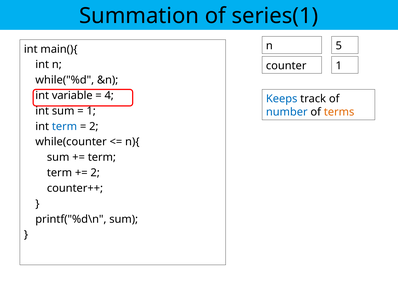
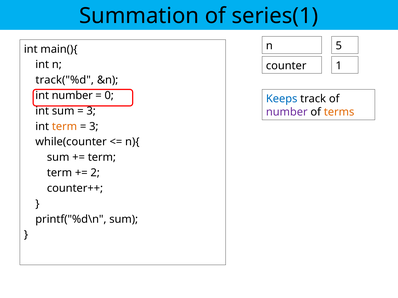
while("%d: while("%d -> track("%d
int variable: variable -> number
4: 4 -> 0
1 at (91, 111): 1 -> 3
number at (287, 112) colour: blue -> purple
term at (64, 127) colour: blue -> orange
2 at (94, 127): 2 -> 3
